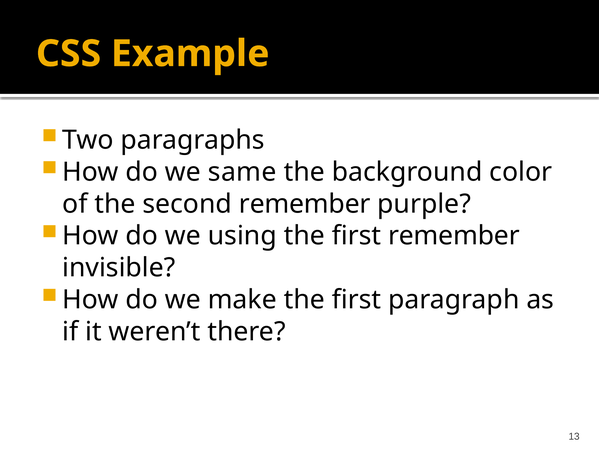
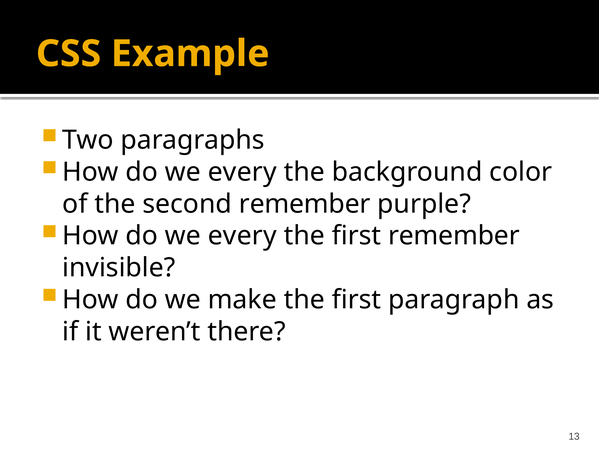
same at (242, 172): same -> every
using at (242, 236): using -> every
